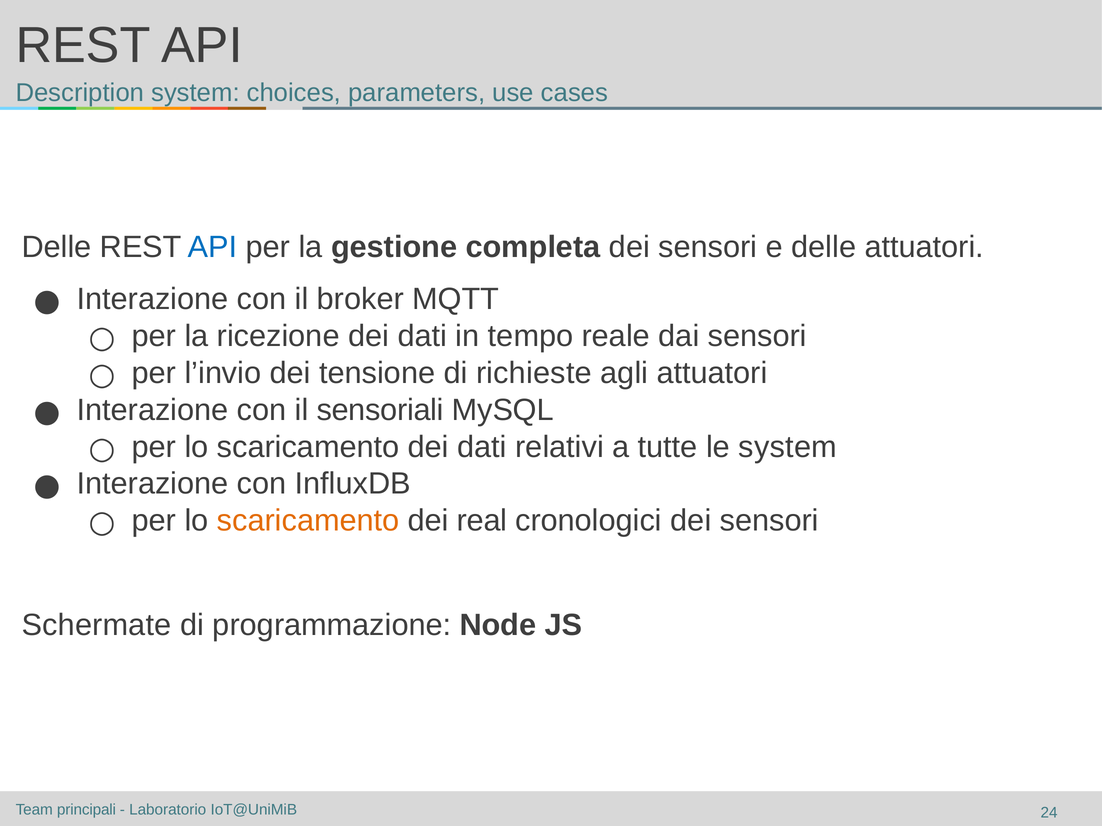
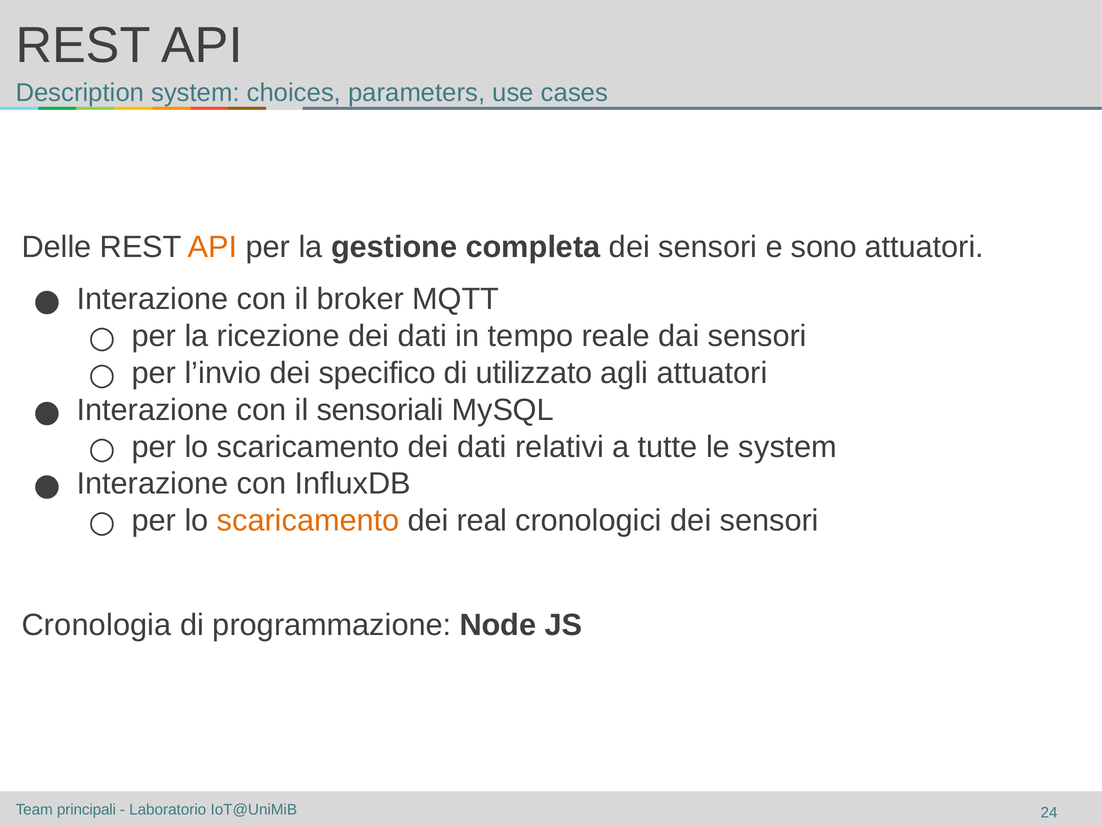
API at (213, 247) colour: blue -> orange
e delle: delle -> sono
tensione: tensione -> specifico
richieste: richieste -> utilizzato
Schermate: Schermate -> Cronologia
